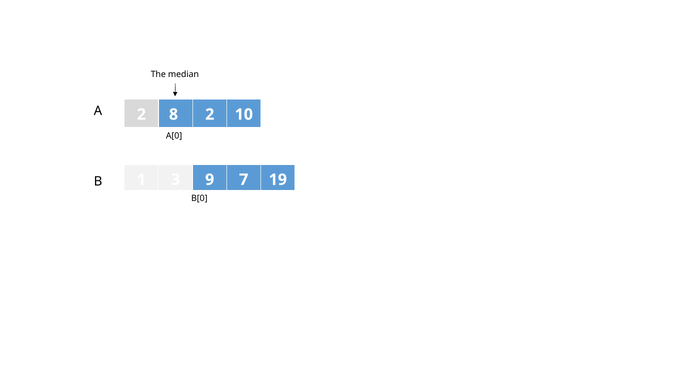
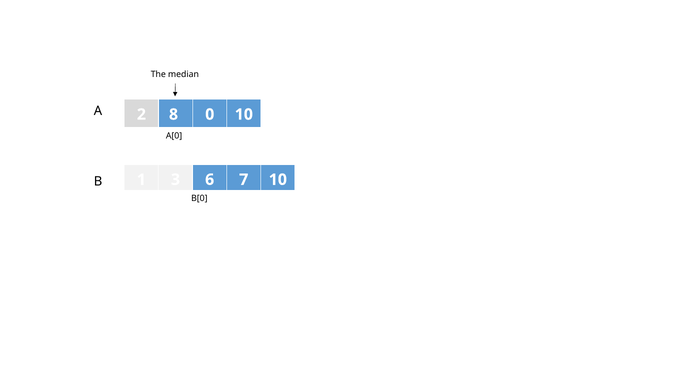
8 2: 2 -> 0
9: 9 -> 6
7 19: 19 -> 10
